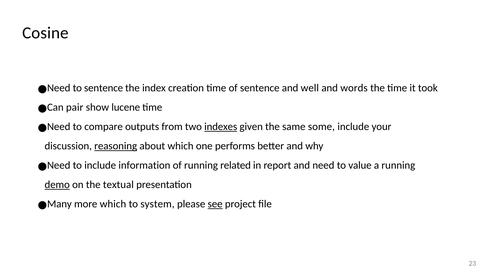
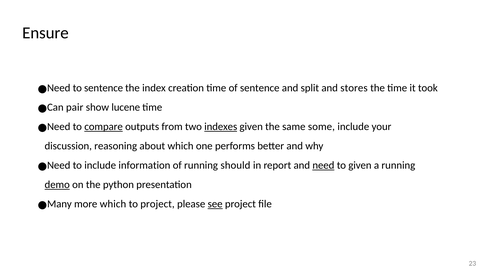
Cosine: Cosine -> Ensure
well: well -> split
words: words -> stores
compare underline: none -> present
reasoning underline: present -> none
related: related -> should
need underline: none -> present
to value: value -> given
textual: textual -> python
to system: system -> project
